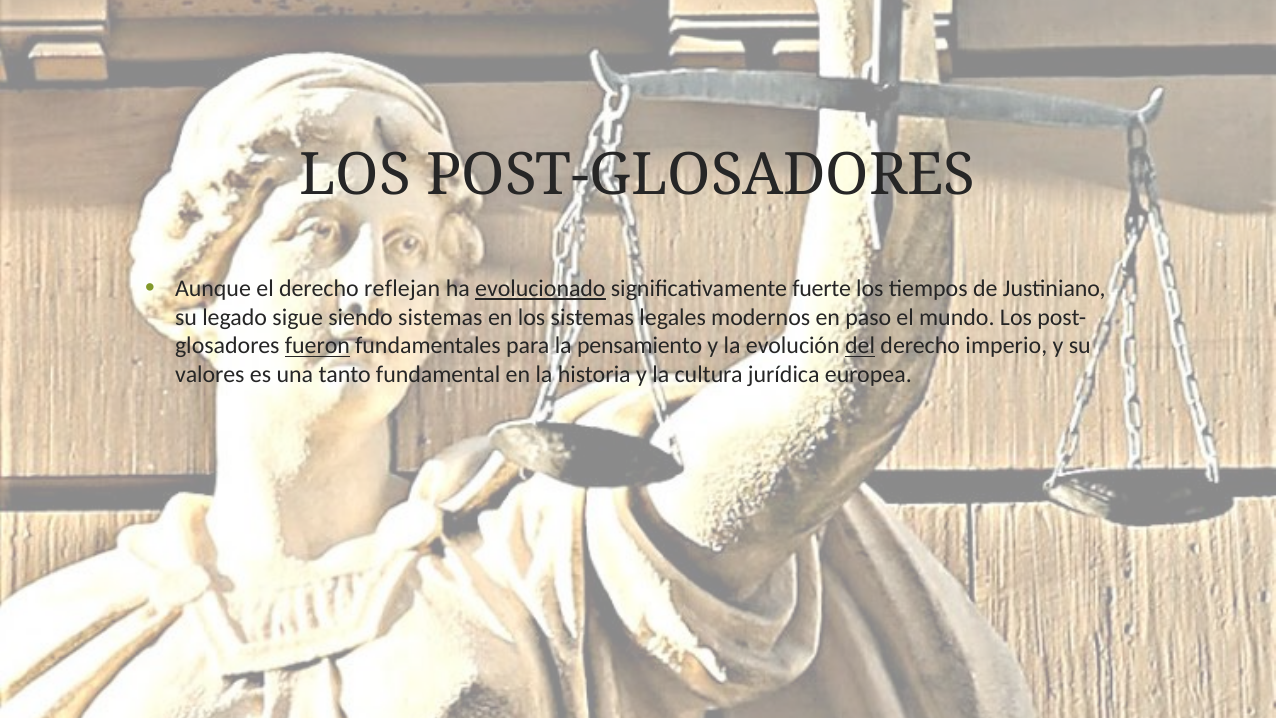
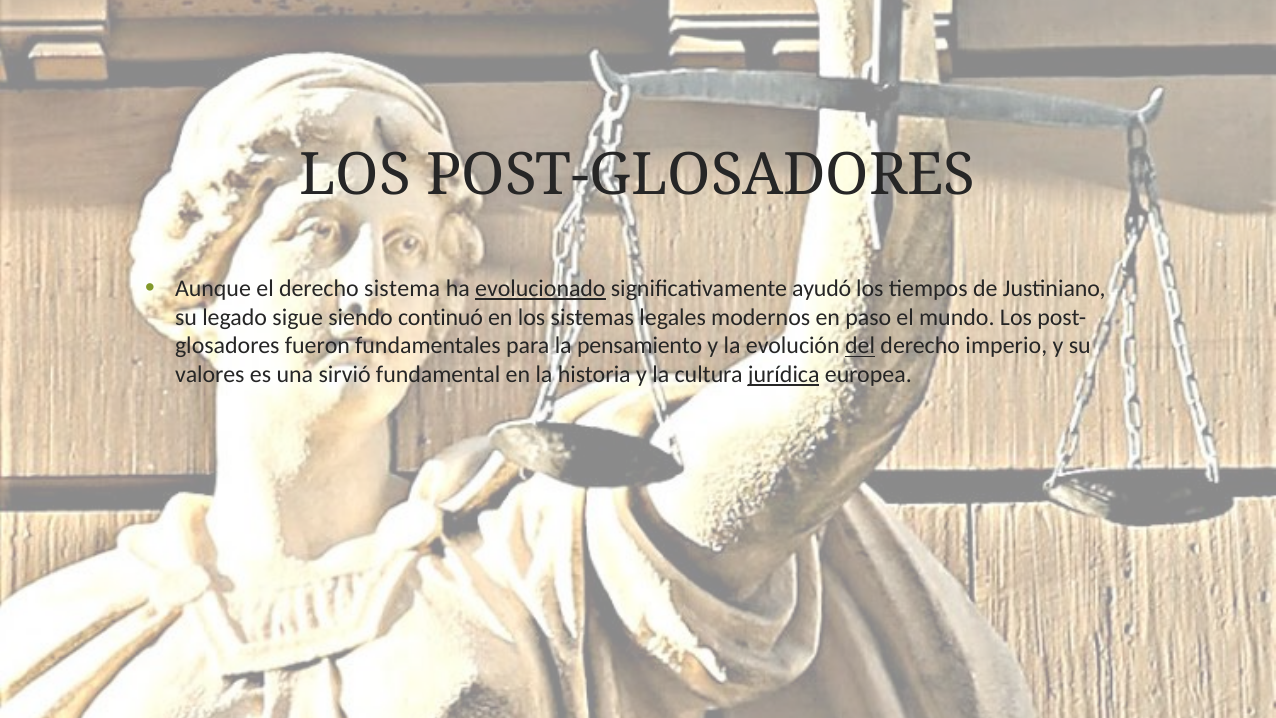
reflejan: reflejan -> sistema
fuerte: fuerte -> ayudó
siendo sistemas: sistemas -> continuó
fueron underline: present -> none
tanto: tanto -> sirvió
jurídica underline: none -> present
